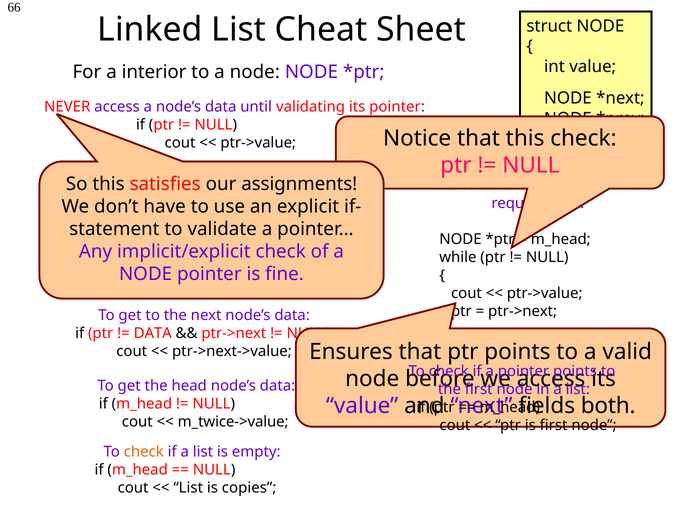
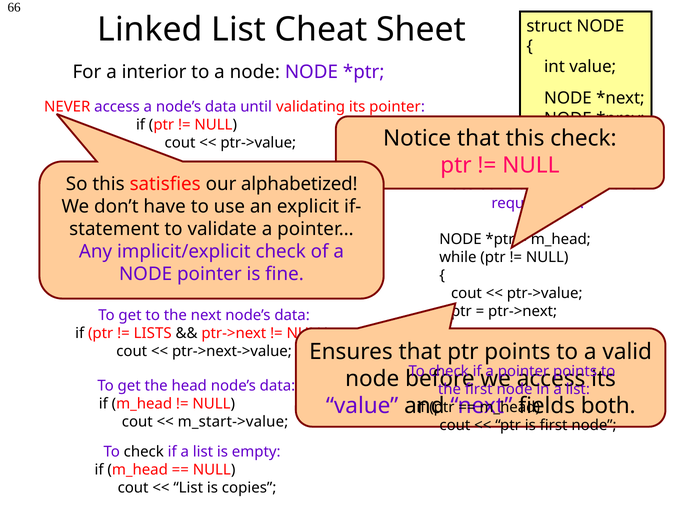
assignments: assignments -> alphabetized
DATA at (153, 333): DATA -> LISTS
m_twice->value: m_twice->value -> m_start->value
check at (144, 452) colour: orange -> black
